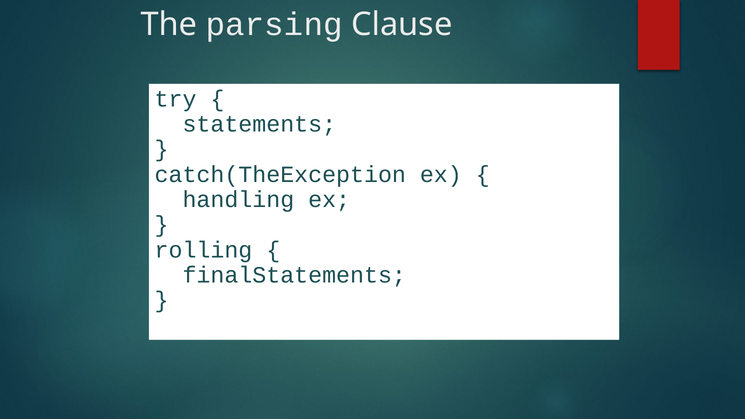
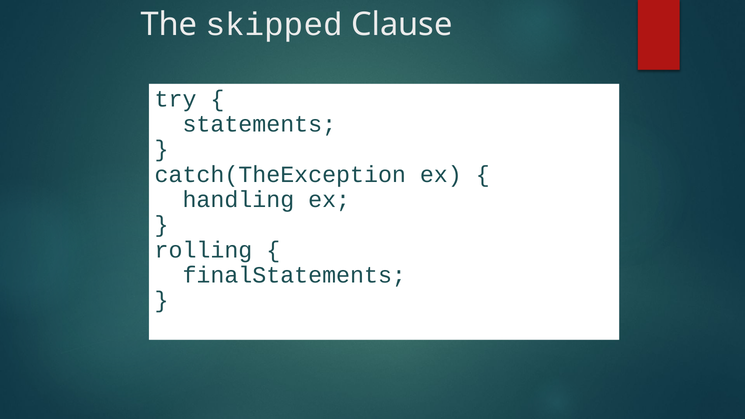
parsing: parsing -> skipped
